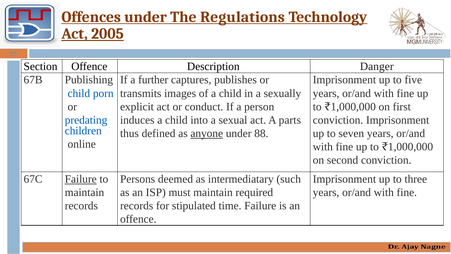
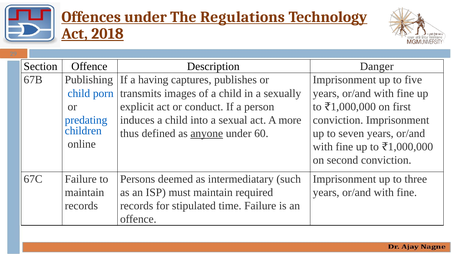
2005: 2005 -> 2018
further: further -> having
parts: parts -> more
88: 88 -> 60
Failure at (81, 179) underline: present -> none
